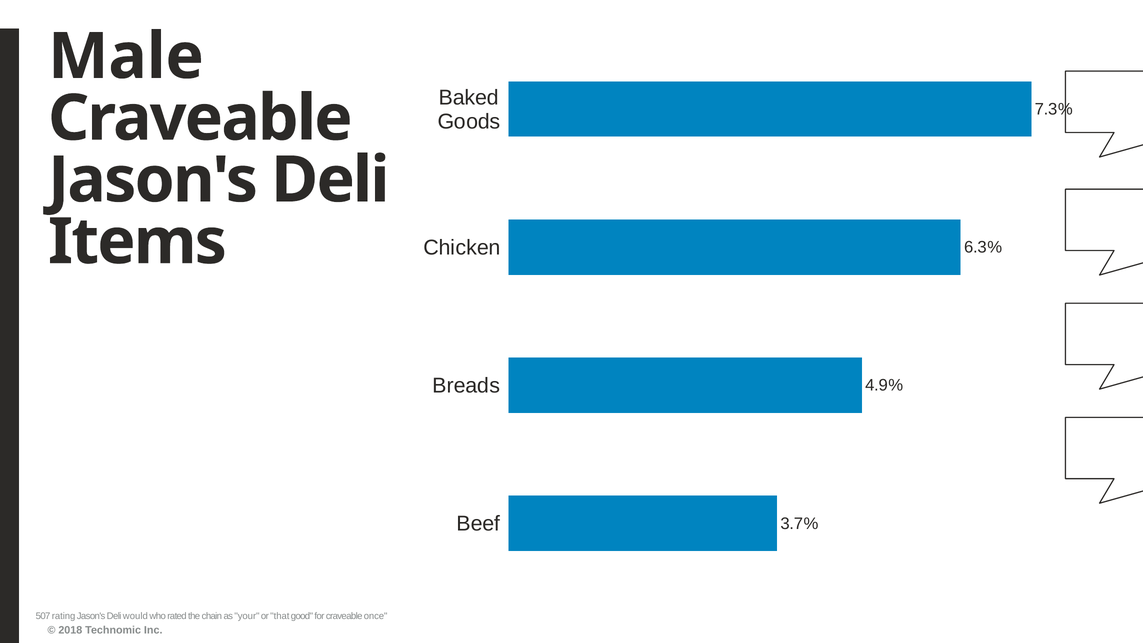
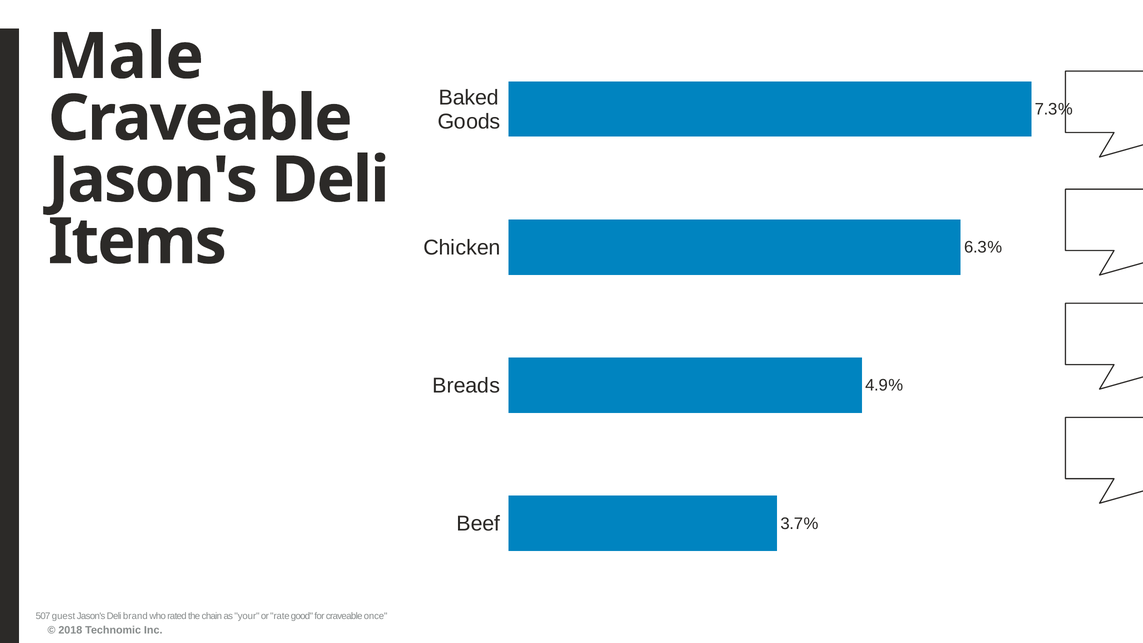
rating: rating -> guest
would: would -> brand
that: that -> rate
